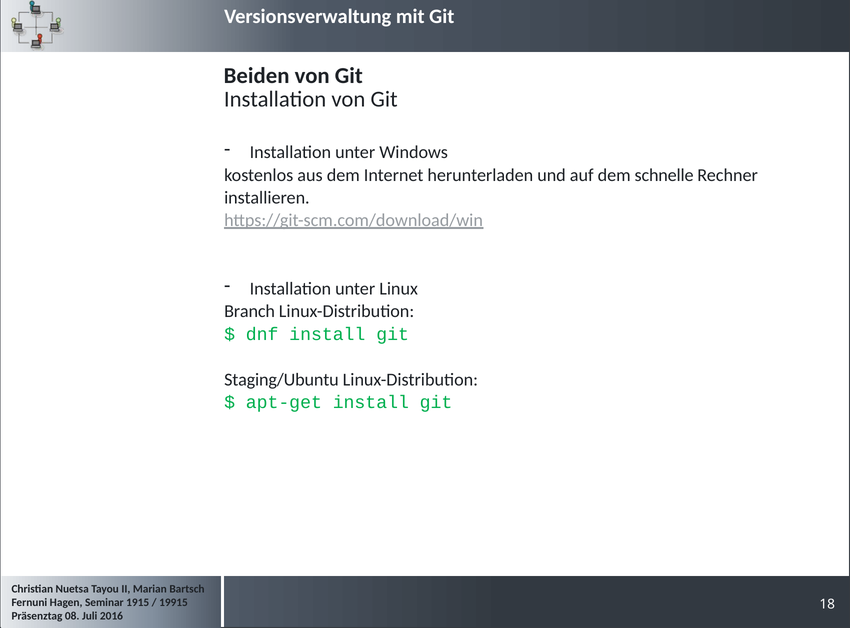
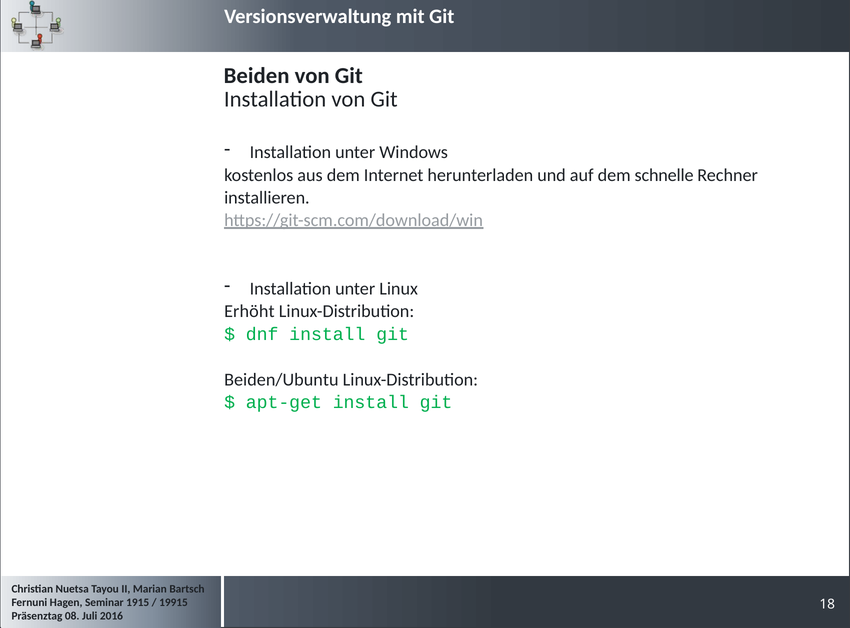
Branch: Branch -> Erhöht
Staging/Ubuntu: Staging/Ubuntu -> Beiden/Ubuntu
